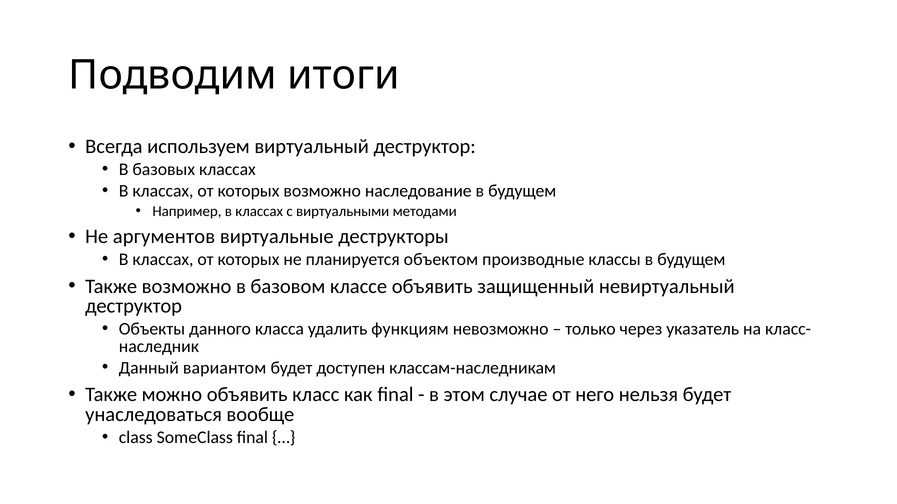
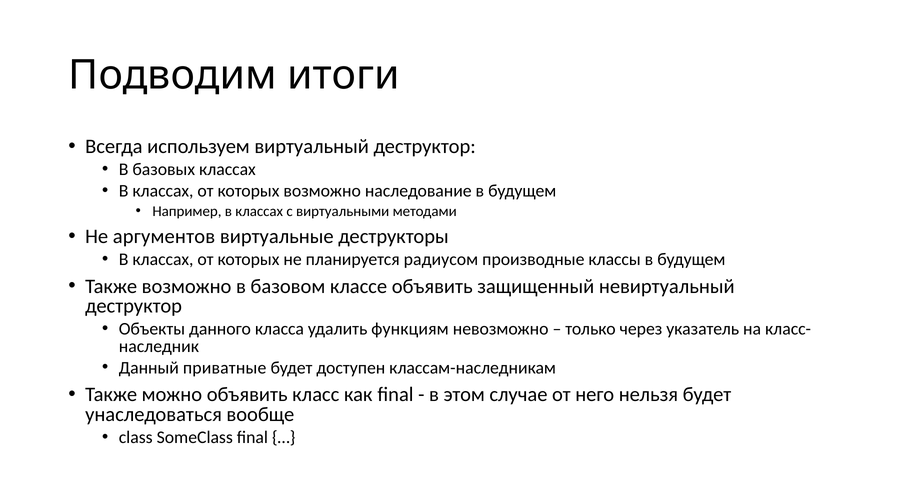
объектом: объектом -> радиусом
вариантом: вариантом -> приватные
